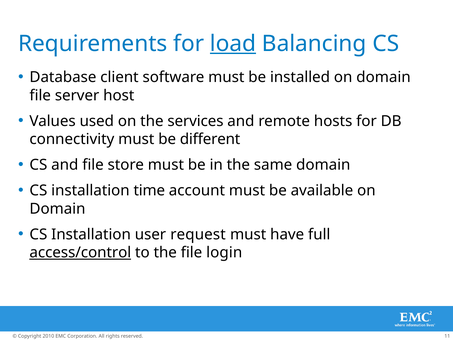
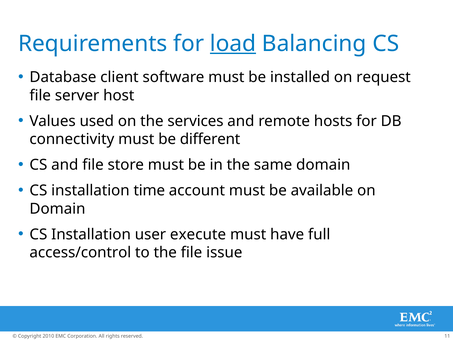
installed on domain: domain -> request
request: request -> execute
access/control underline: present -> none
login: login -> issue
